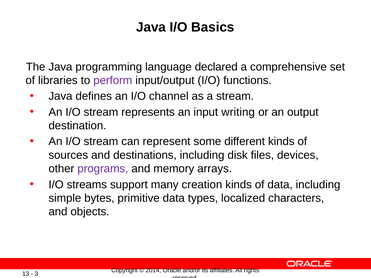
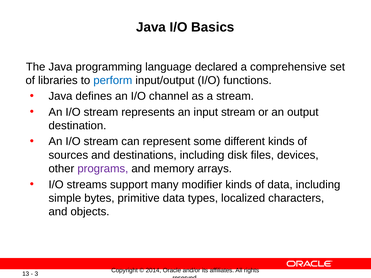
perform colour: purple -> blue
input writing: writing -> stream
creation: creation -> modifier
